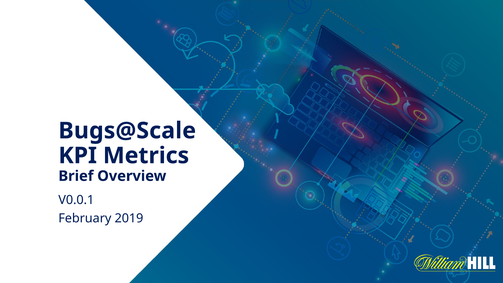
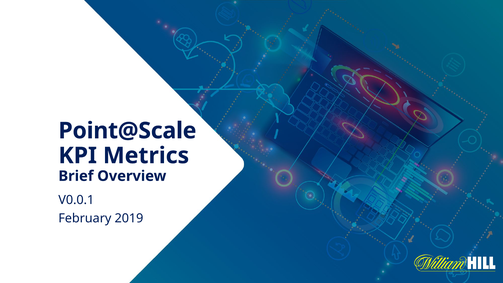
Bugs@Scale: Bugs@Scale -> Point@Scale
